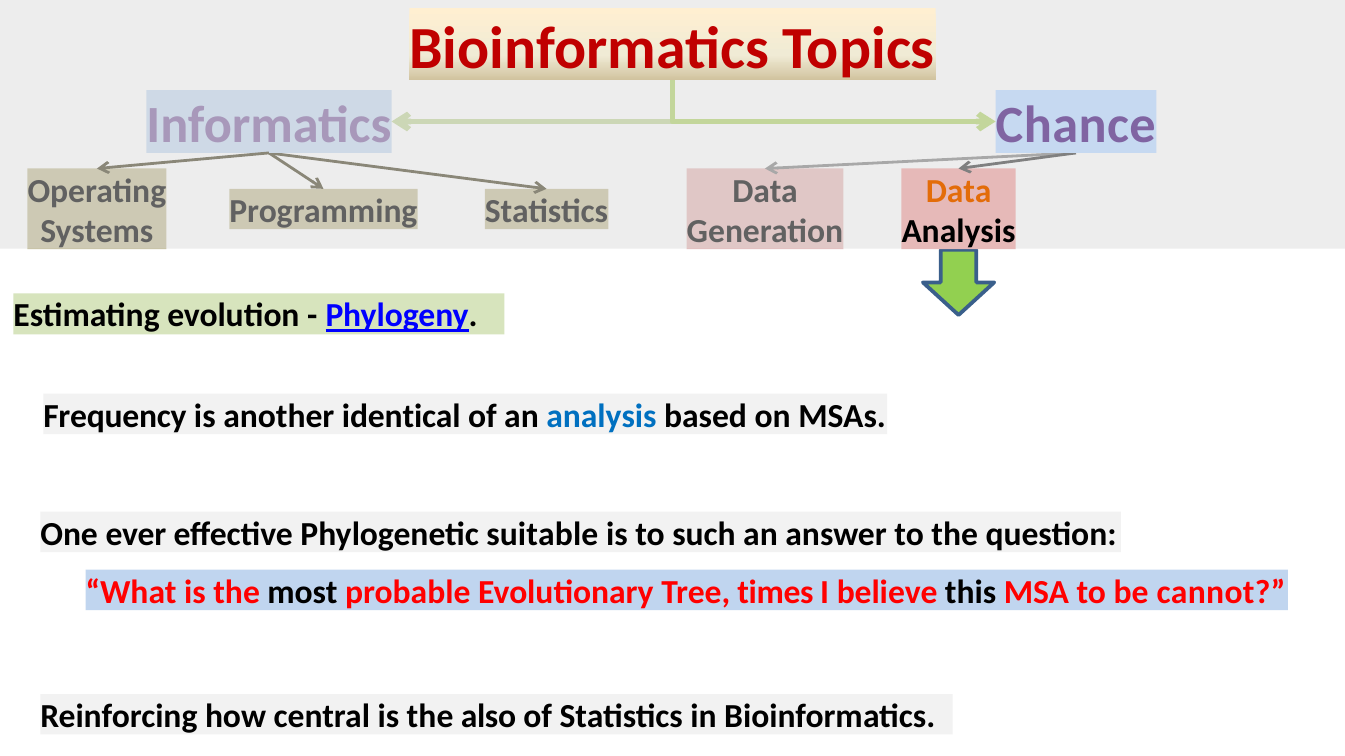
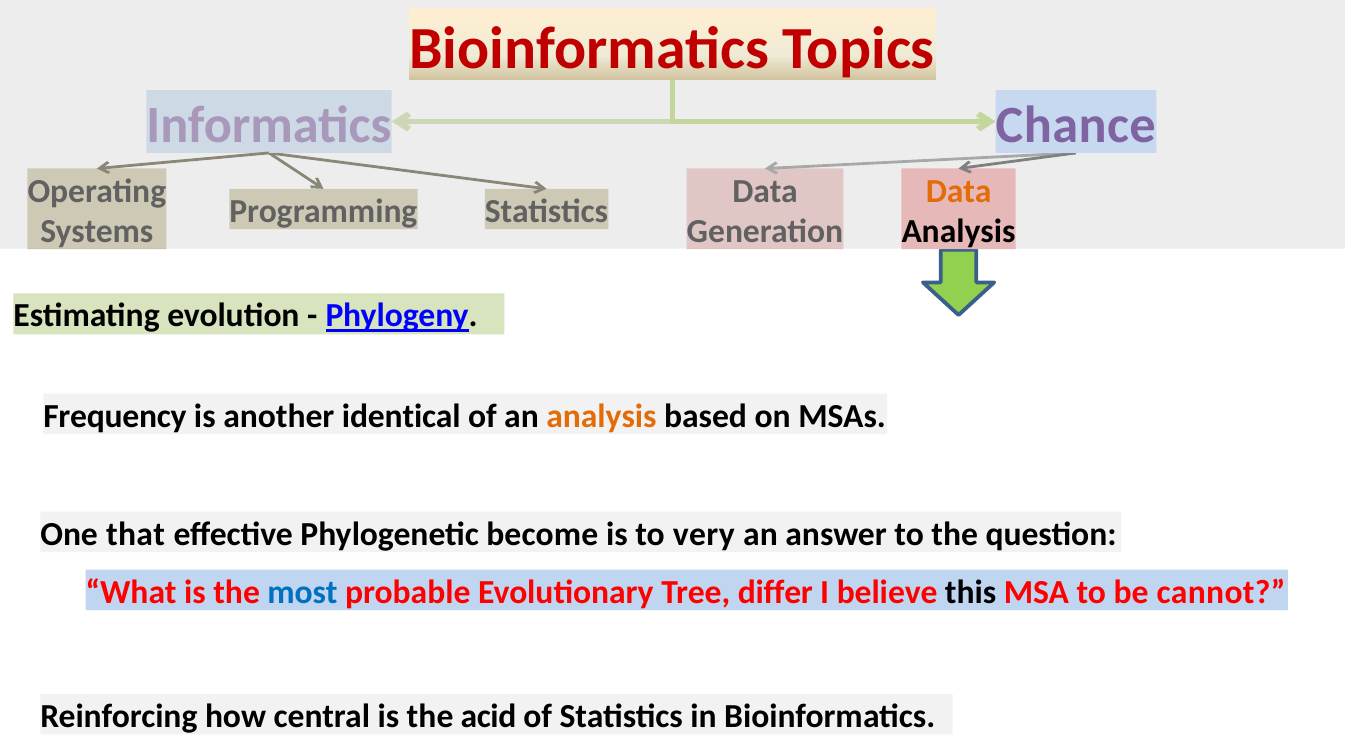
analysis at (601, 416) colour: blue -> orange
ever: ever -> that
suitable: suitable -> become
such: such -> very
most colour: black -> blue
times: times -> differ
also: also -> acid
